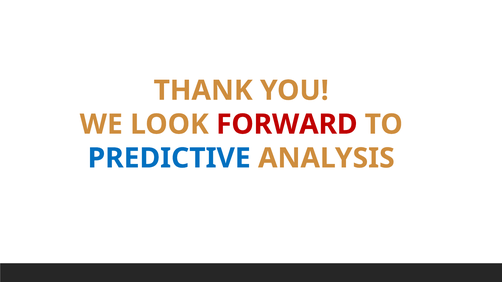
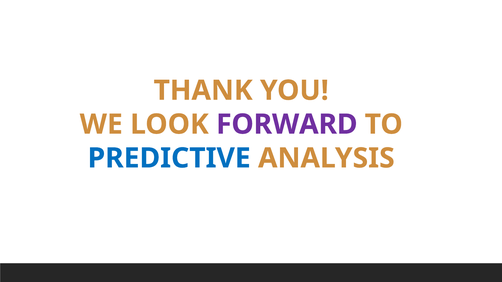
FORWARD colour: red -> purple
